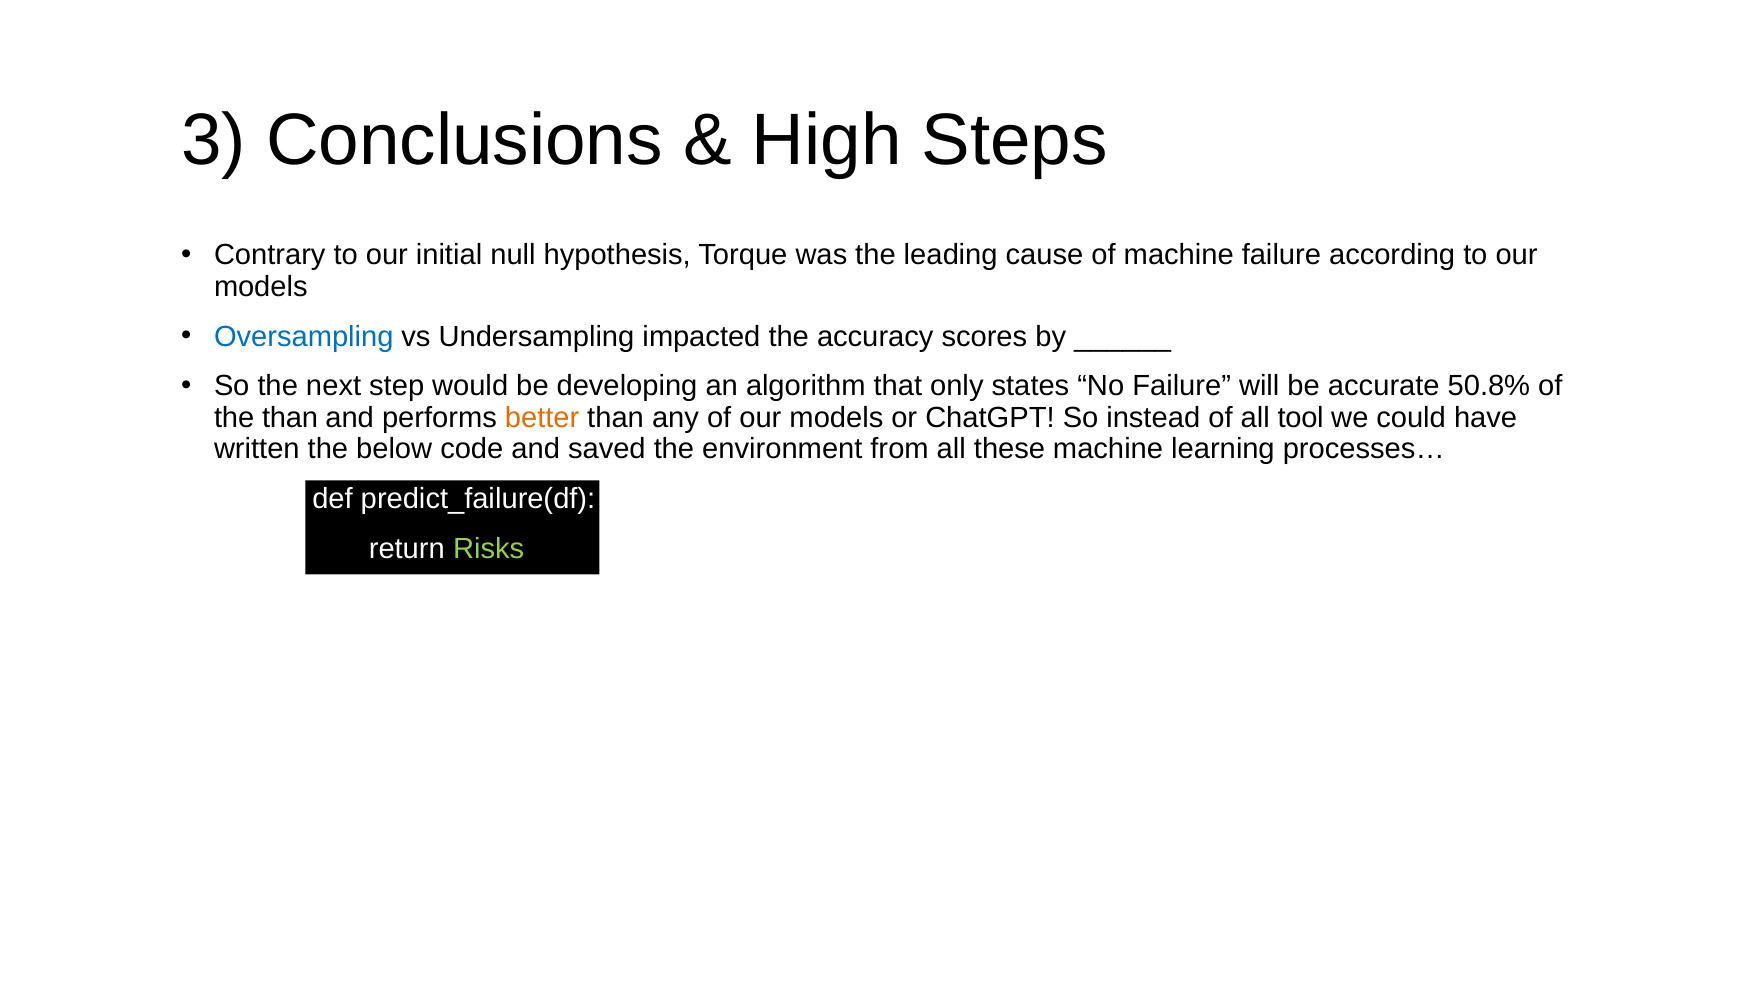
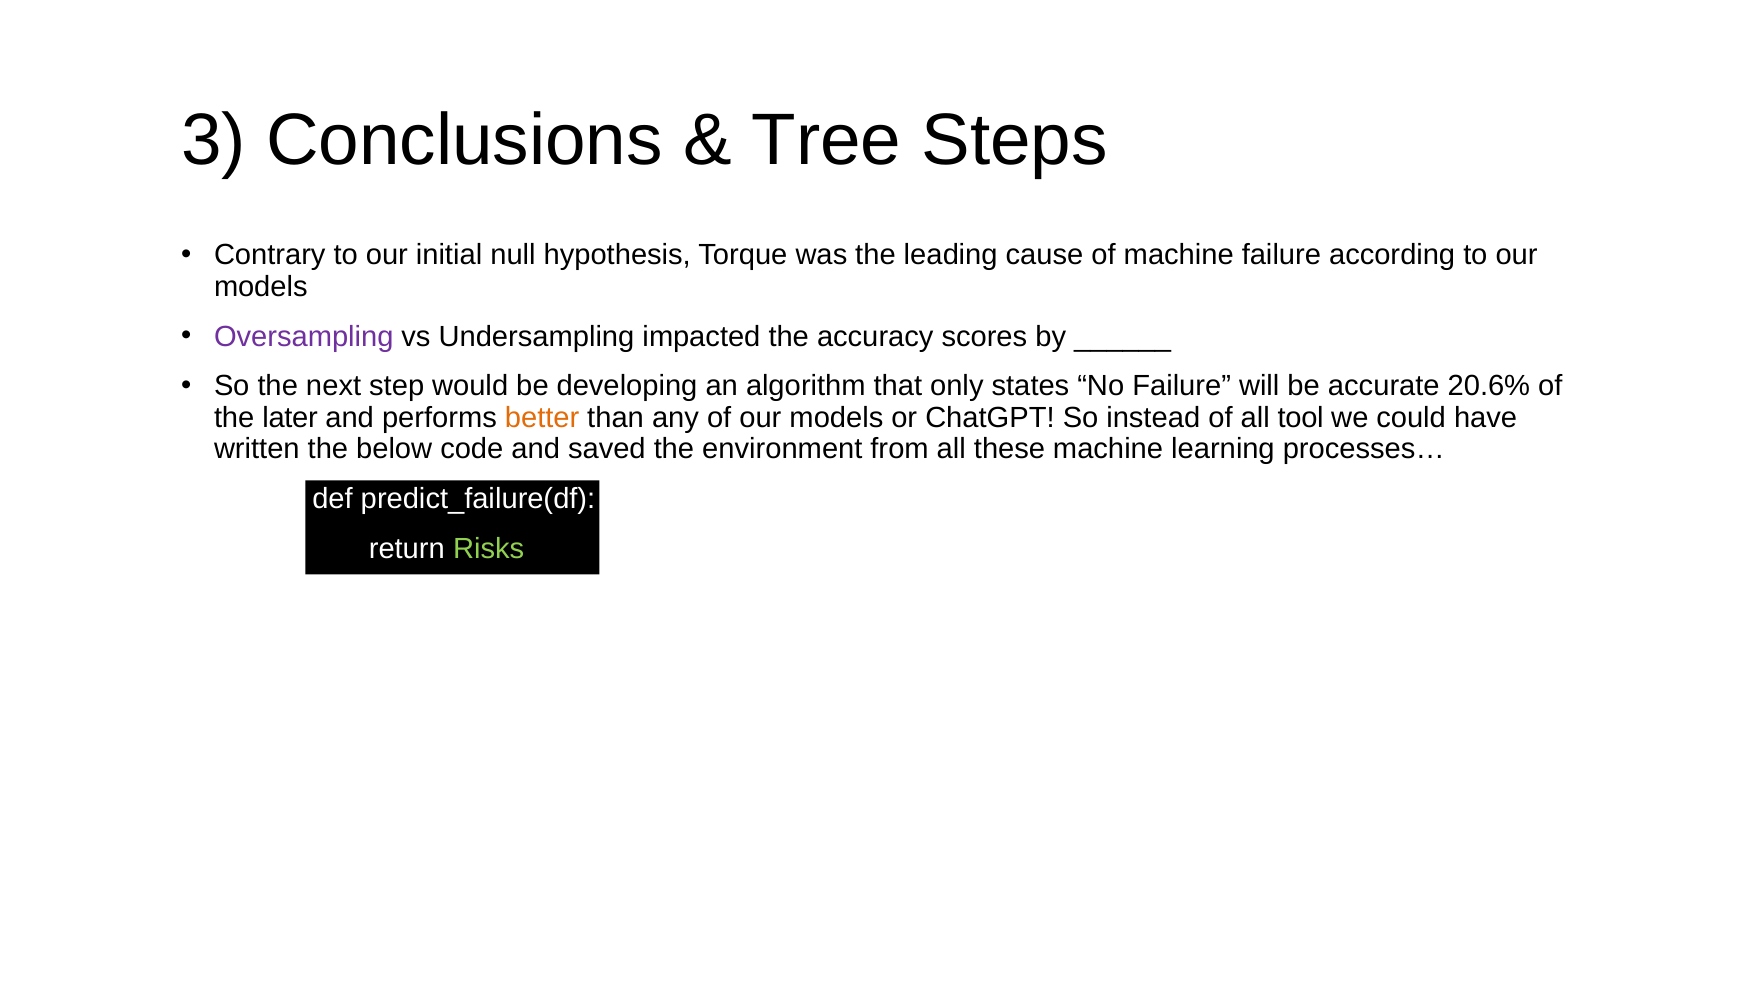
High: High -> Tree
Oversampling colour: blue -> purple
50.8%: 50.8% -> 20.6%
the than: than -> later
